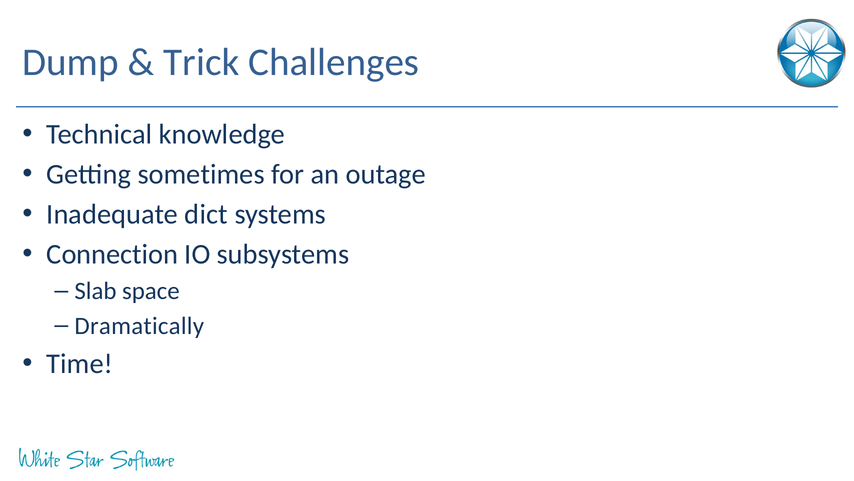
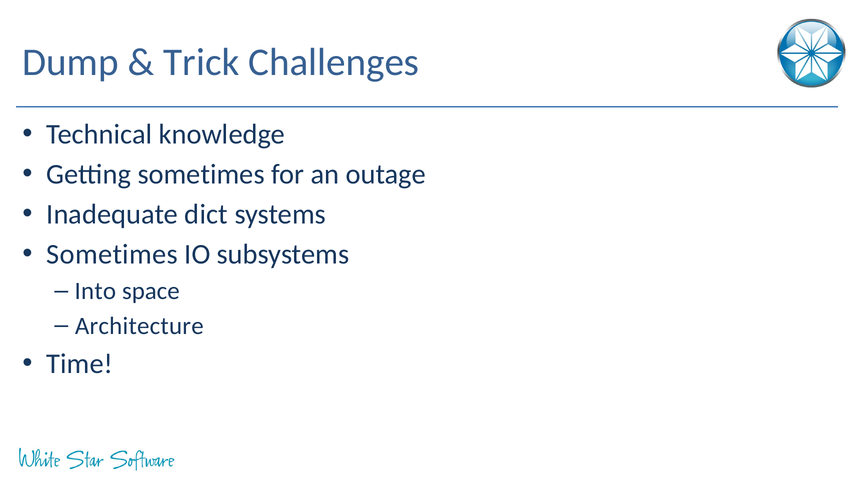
Connection at (112, 254): Connection -> Sometimes
Slab: Slab -> Into
Dramatically: Dramatically -> Architecture
